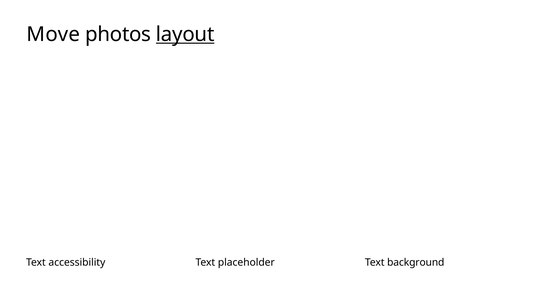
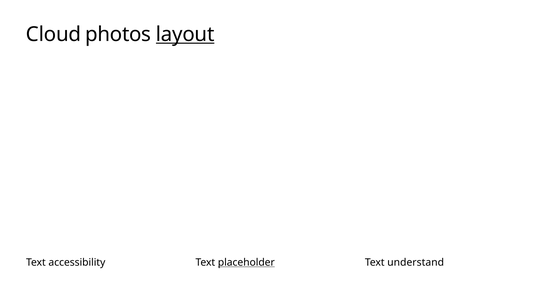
Move: Move -> Cloud
placeholder underline: none -> present
background: background -> understand
